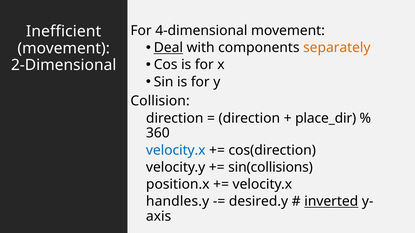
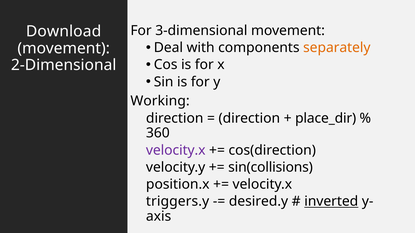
4-dimensional: 4-dimensional -> 3-dimensional
Inefficient: Inefficient -> Download
Deal underline: present -> none
Collision: Collision -> Working
velocity.x at (176, 150) colour: blue -> purple
handles.y: handles.y -> triggers.y
